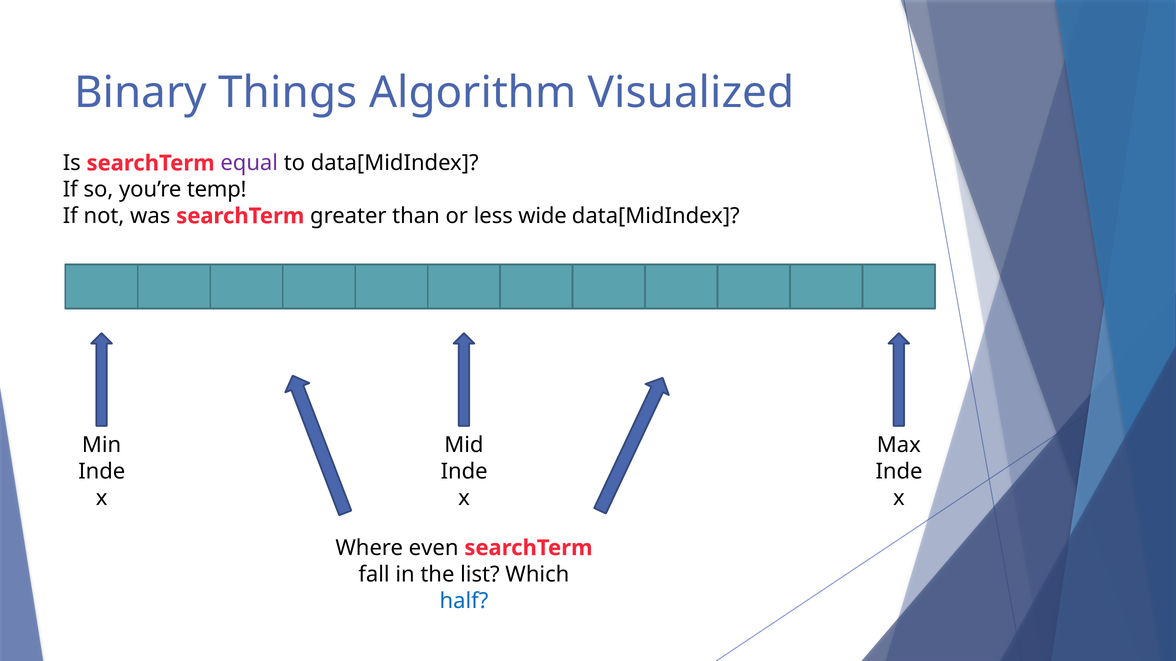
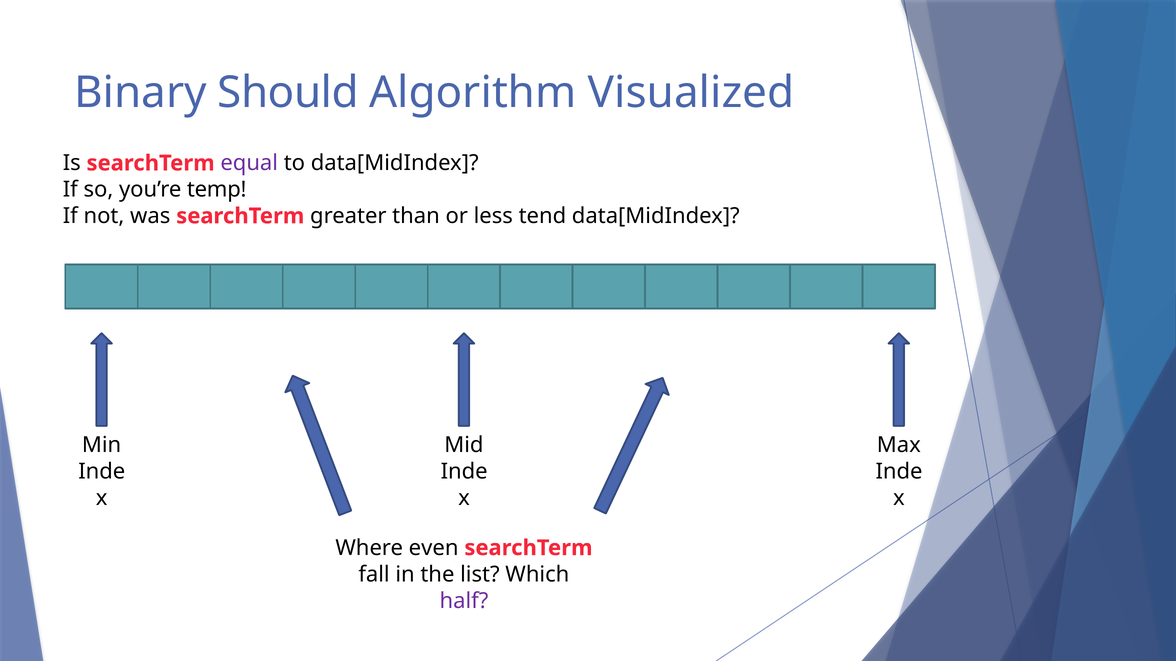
Things: Things -> Should
wide: wide -> tend
half colour: blue -> purple
